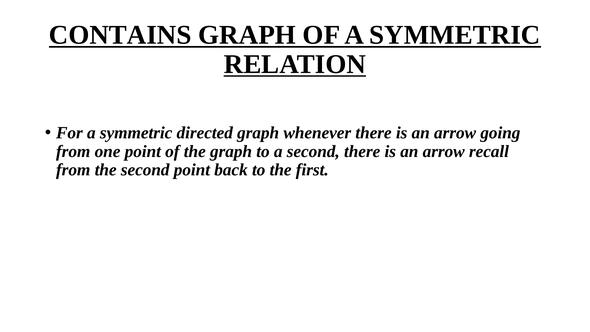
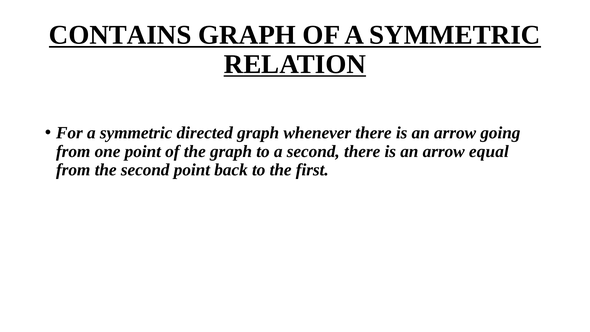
recall: recall -> equal
